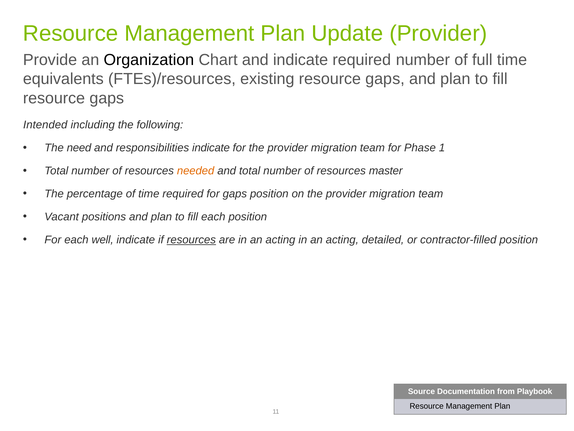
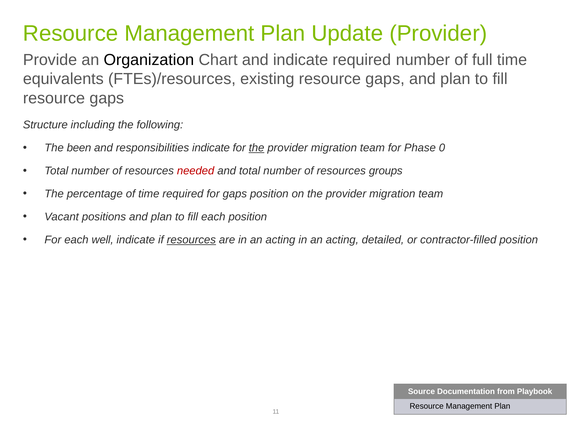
Intended: Intended -> Structure
need: need -> been
the at (257, 148) underline: none -> present
1: 1 -> 0
needed colour: orange -> red
master: master -> groups
